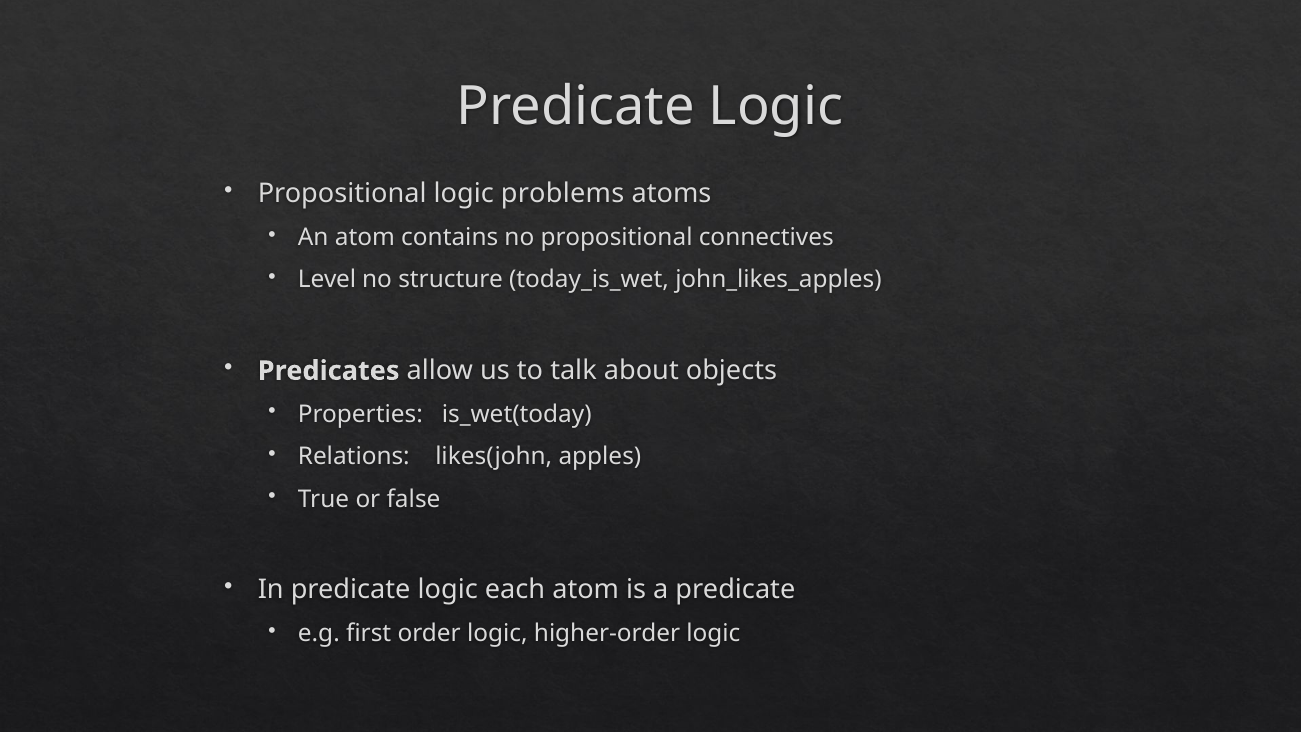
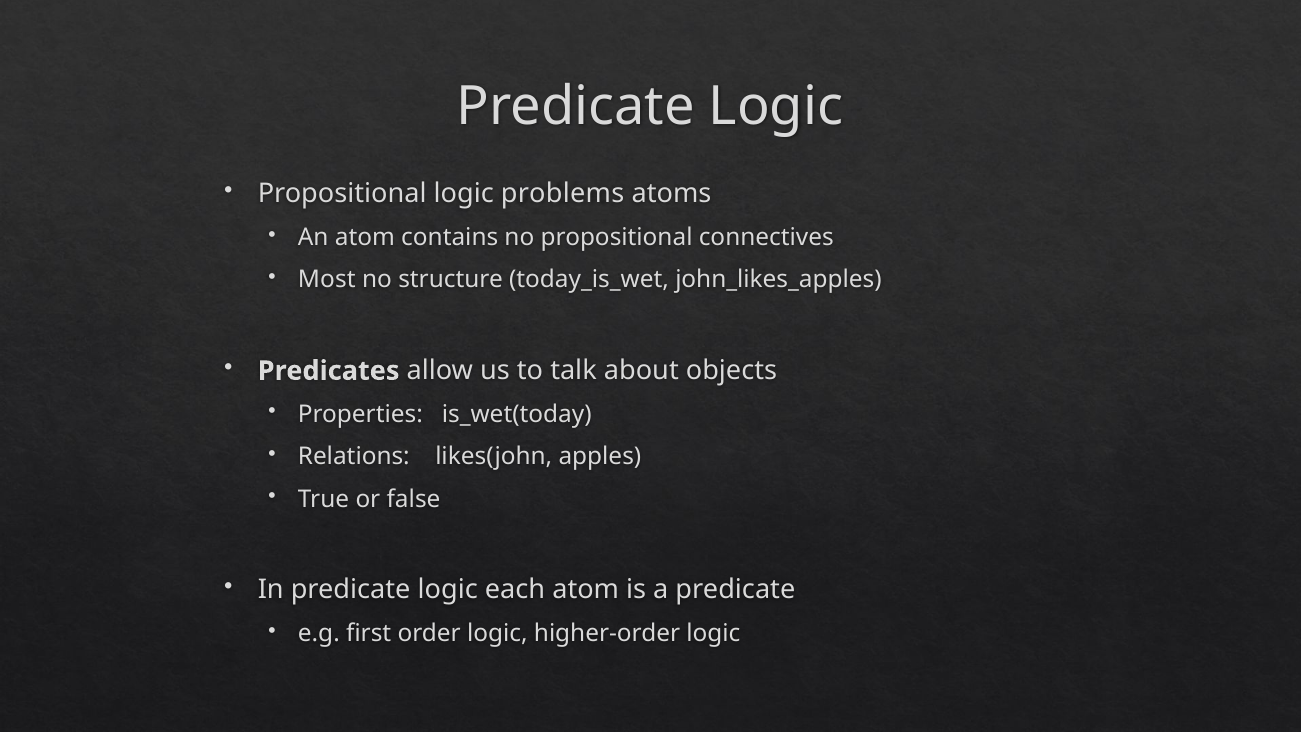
Level: Level -> Most
